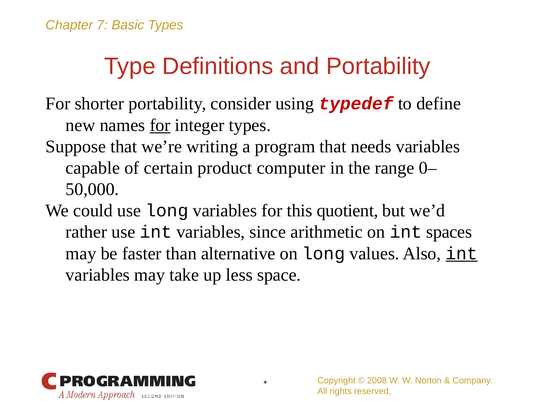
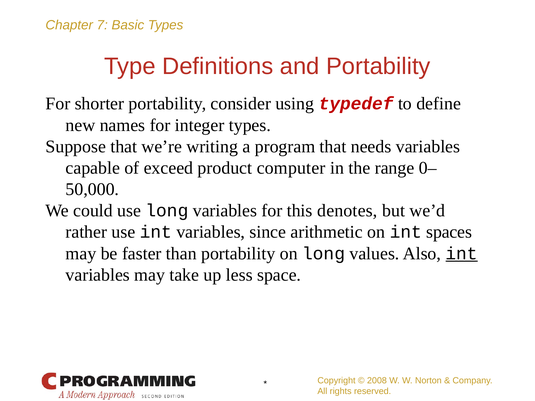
for at (160, 125) underline: present -> none
certain: certain -> exceed
quotient: quotient -> denotes
than alternative: alternative -> portability
